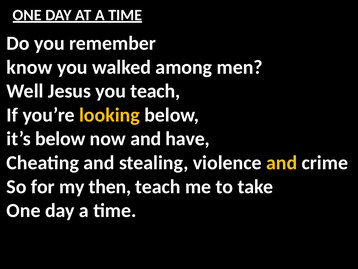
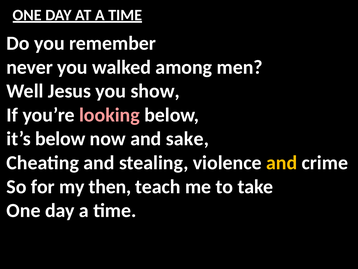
know: know -> never
you teach: teach -> show
looking colour: yellow -> pink
have: have -> sake
